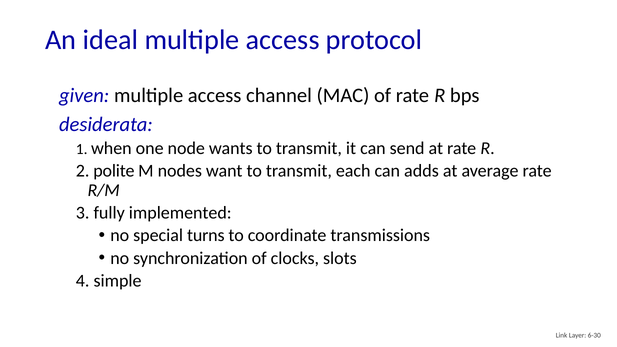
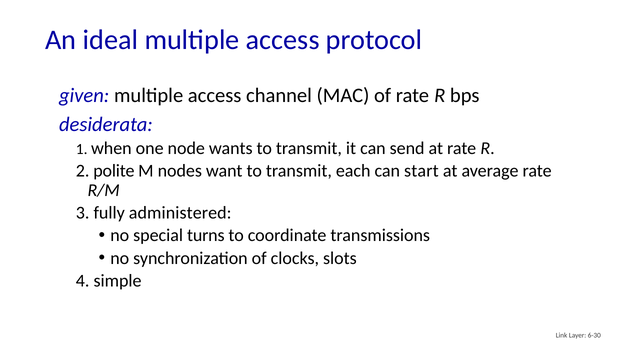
adds: adds -> start
implemented: implemented -> administered
